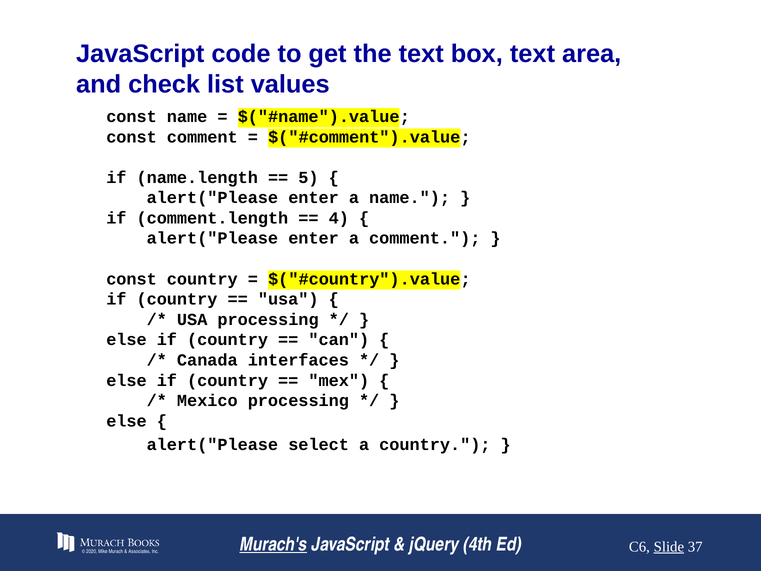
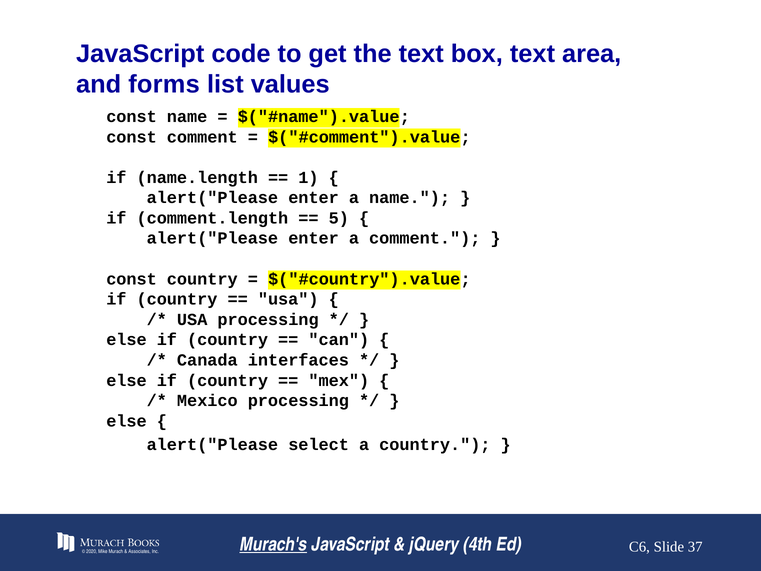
check: check -> forms
5: 5 -> 1
4: 4 -> 5
Slide underline: present -> none
